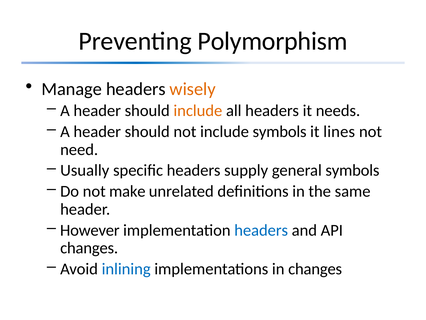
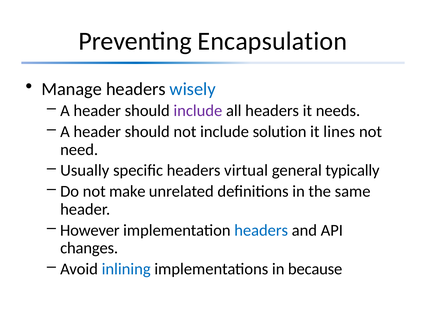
Polymorphism: Polymorphism -> Encapsulation
wisely colour: orange -> blue
include at (198, 111) colour: orange -> purple
include symbols: symbols -> solution
supply: supply -> virtual
general symbols: symbols -> typically
in changes: changes -> because
